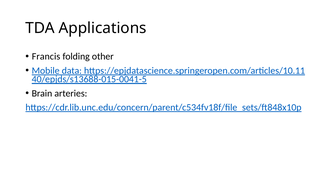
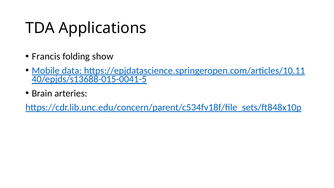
other: other -> show
